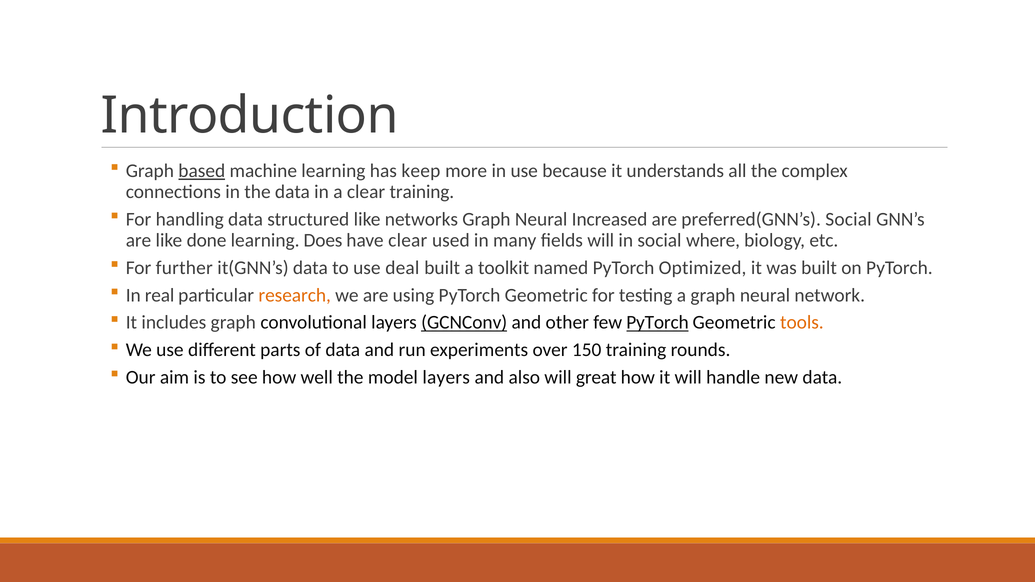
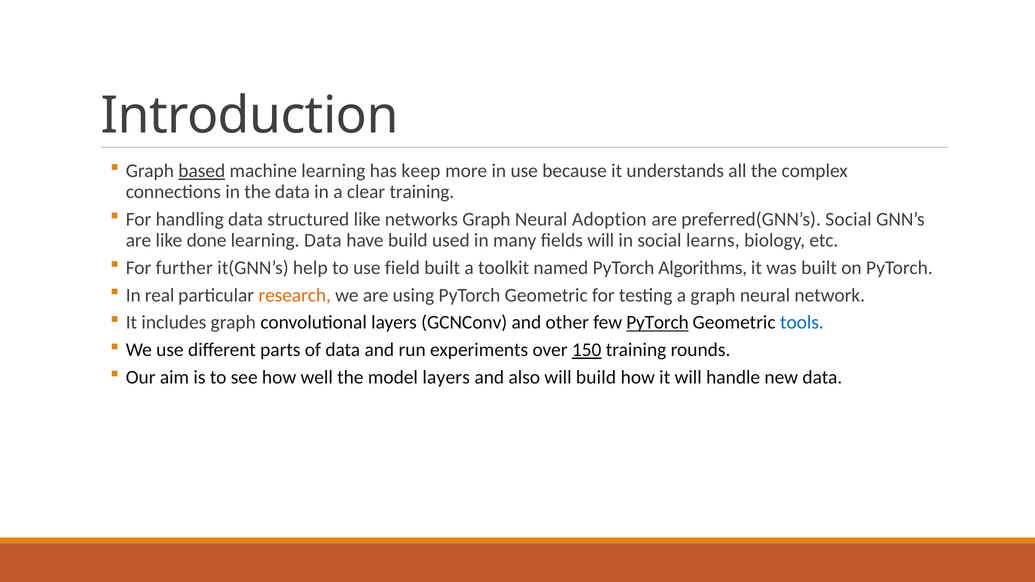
Increased: Increased -> Adoption
learning Does: Does -> Data
have clear: clear -> build
where: where -> learns
it(GNN’s data: data -> help
deal: deal -> field
Optimized: Optimized -> Algorithms
GCNConv underline: present -> none
tools colour: orange -> blue
150 underline: none -> present
will great: great -> build
